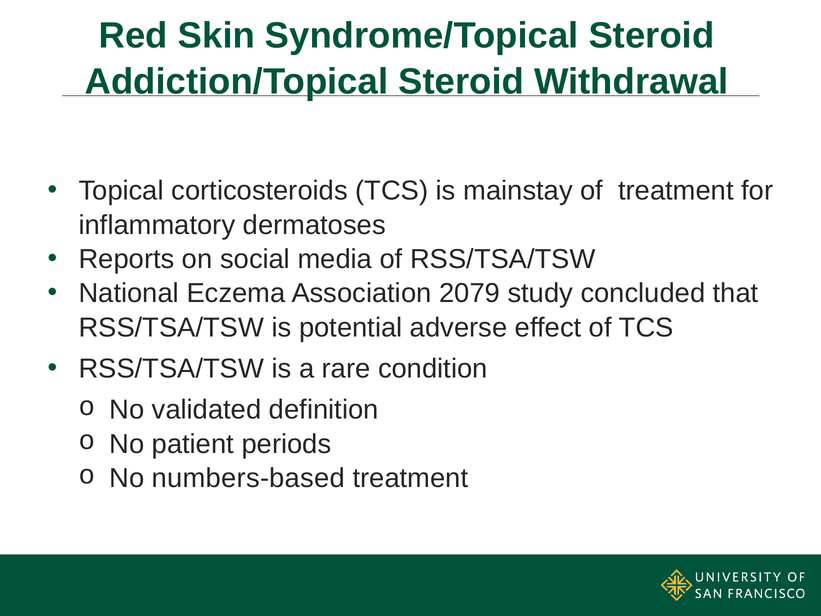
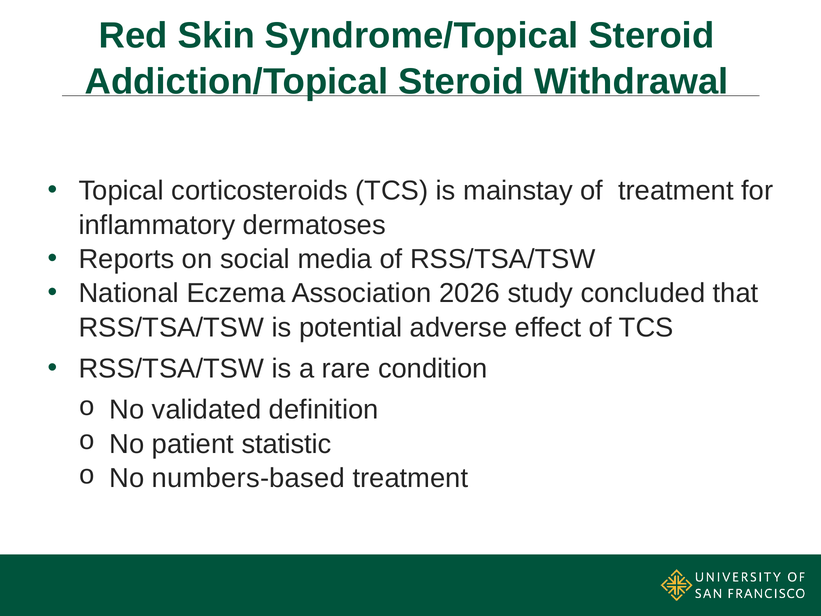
2079: 2079 -> 2026
periods: periods -> statistic
